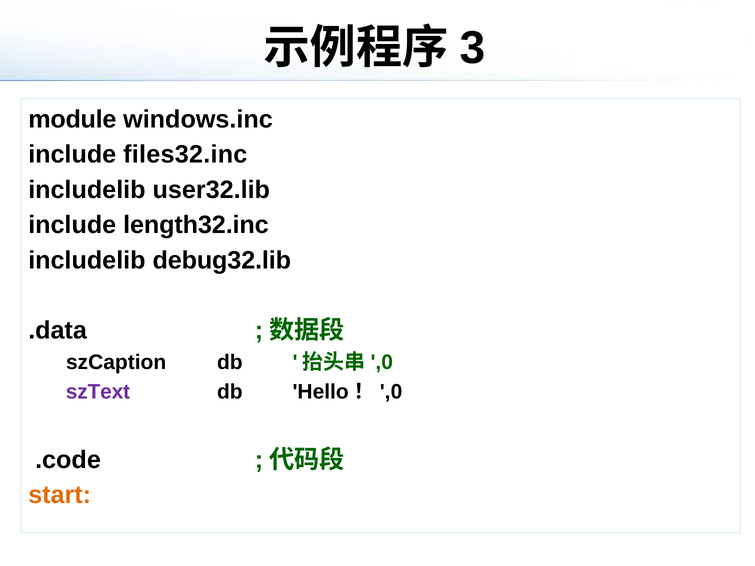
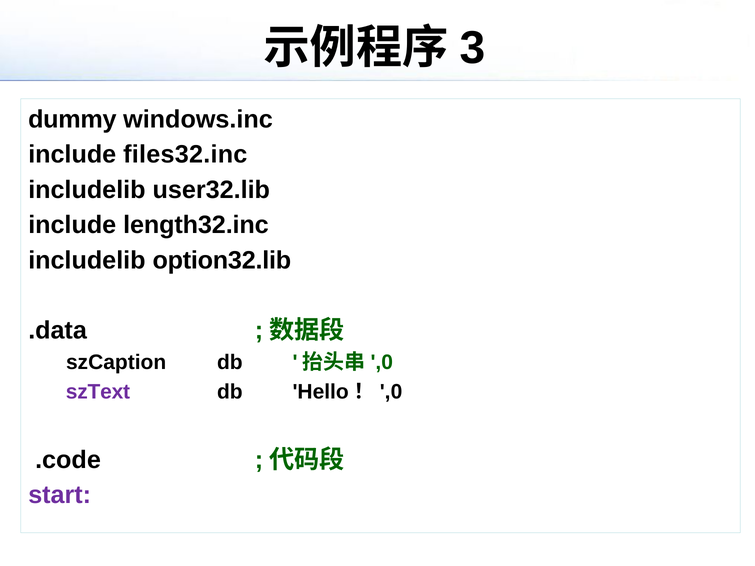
module: module -> dummy
debug32.lib: debug32.lib -> option32.lib
start colour: orange -> purple
